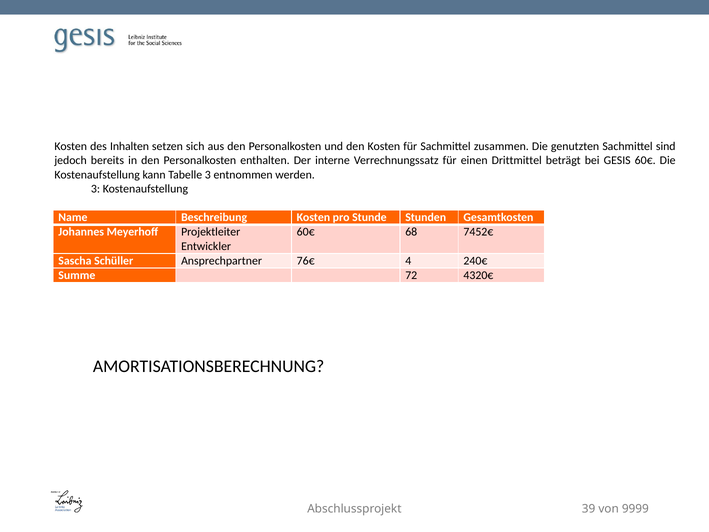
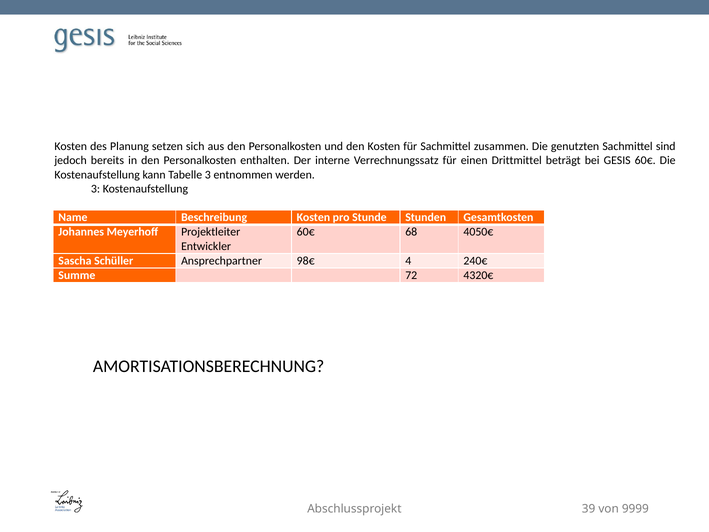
Inhalten: Inhalten -> Planung
7452€: 7452€ -> 4050€
76€: 76€ -> 98€
